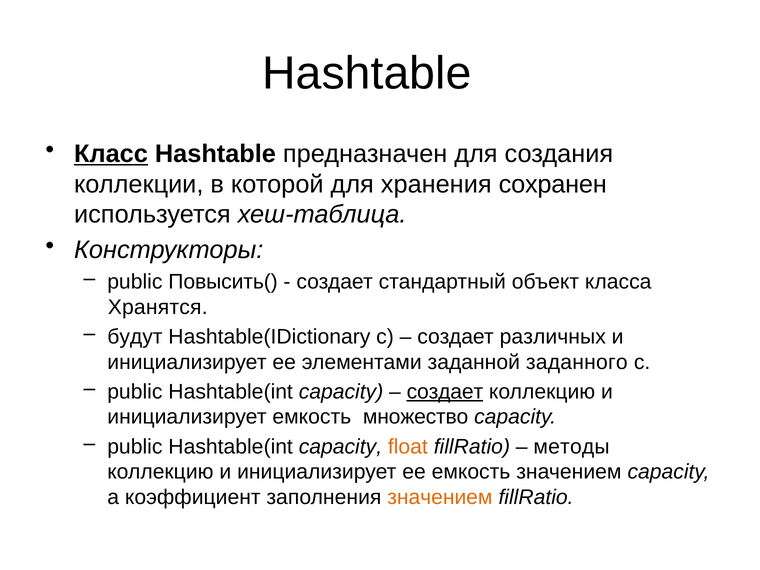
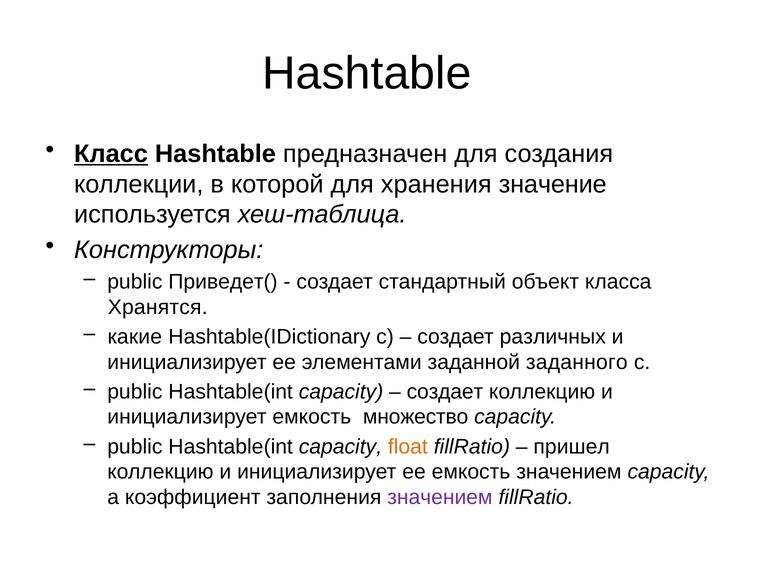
сохранен: сохранен -> значение
Повысить(: Повысить( -> Приведет(
будут: будут -> какие
создает at (445, 392) underline: present -> none
методы: методы -> пришел
значением at (440, 497) colour: orange -> purple
